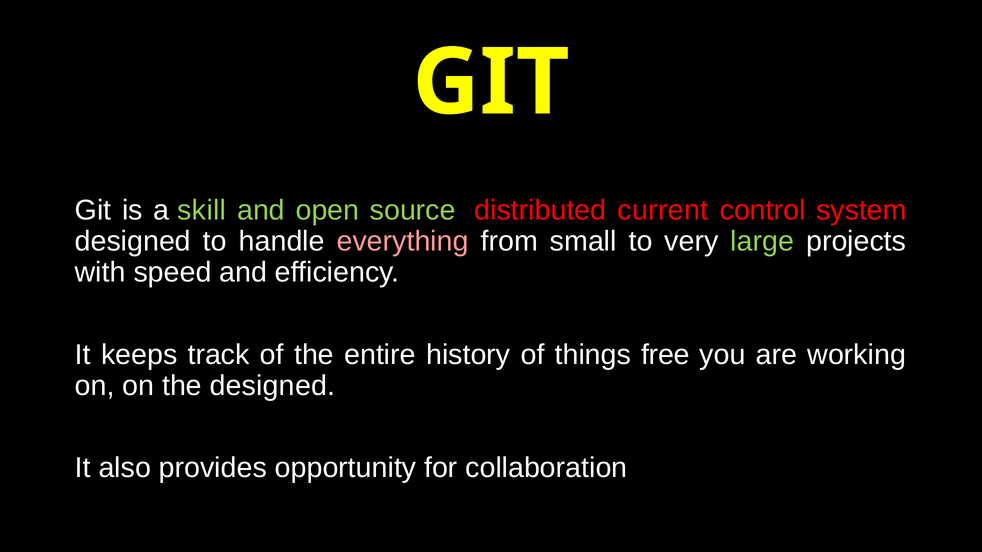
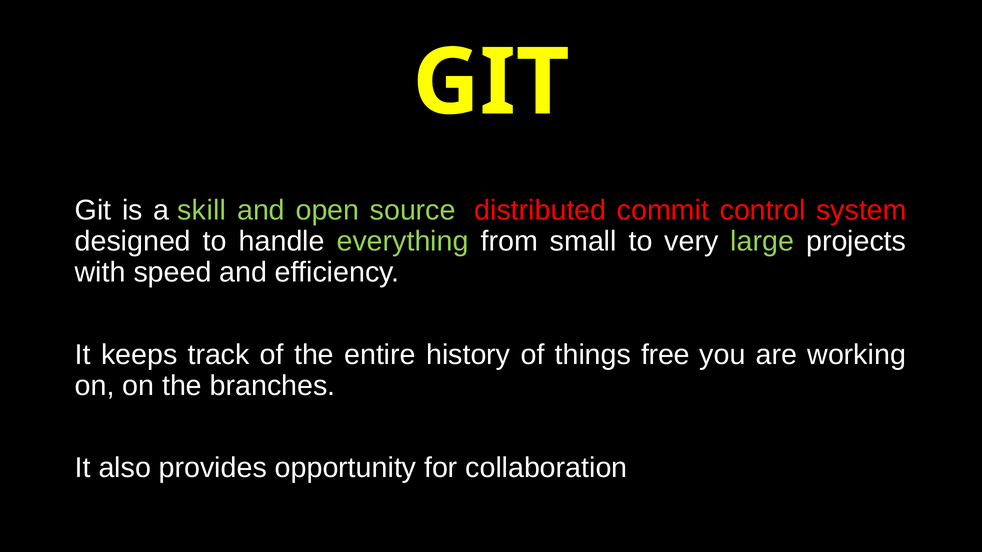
current: current -> commit
everything colour: pink -> light green
the designed: designed -> branches
